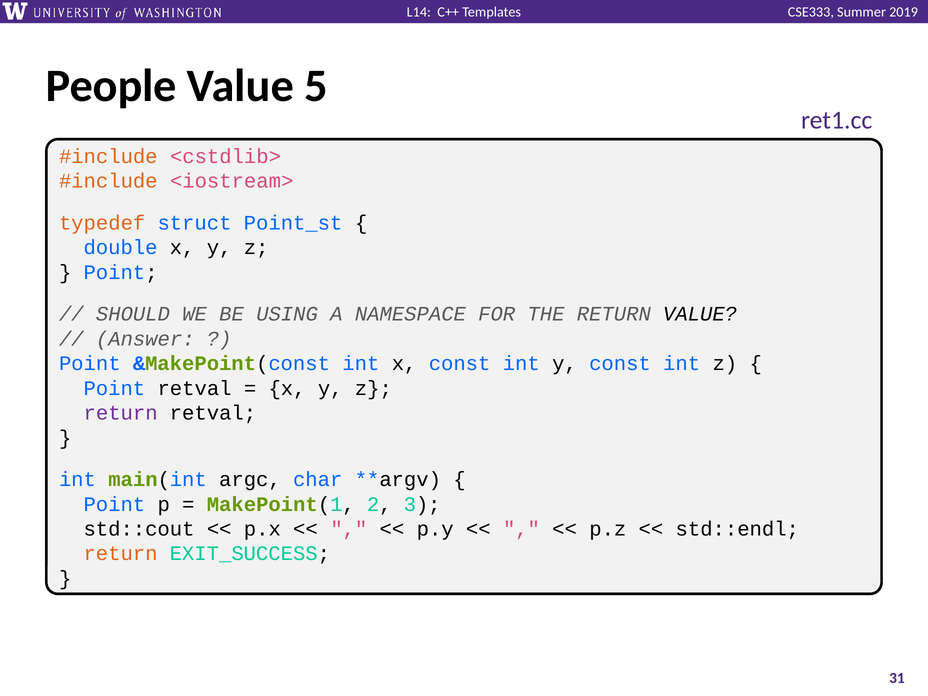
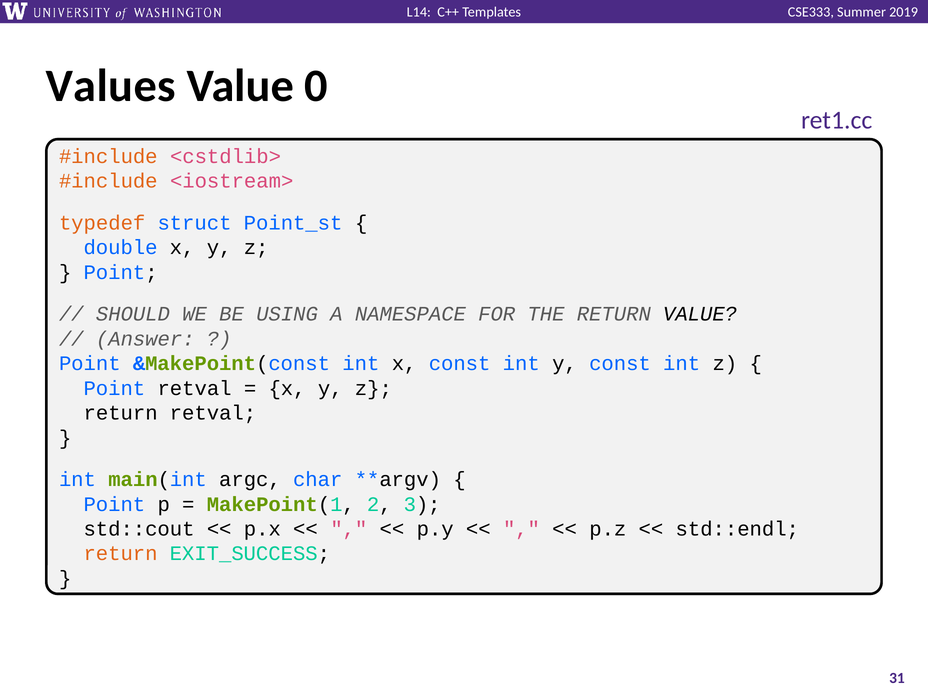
People: People -> Values
5: 5 -> 0
return at (121, 413) colour: purple -> black
